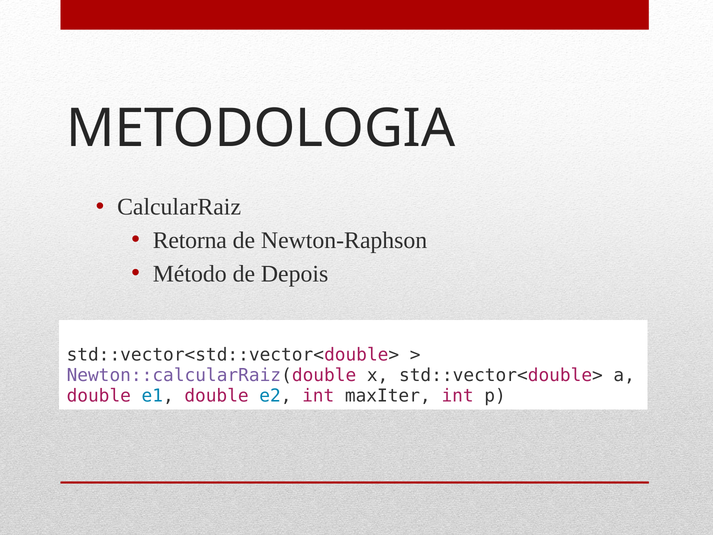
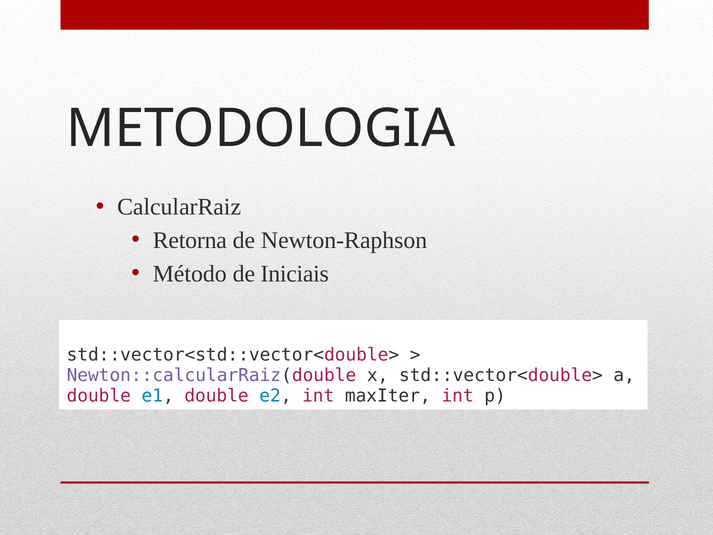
Depois: Depois -> Iniciais
